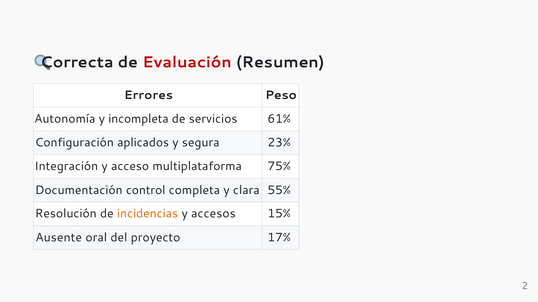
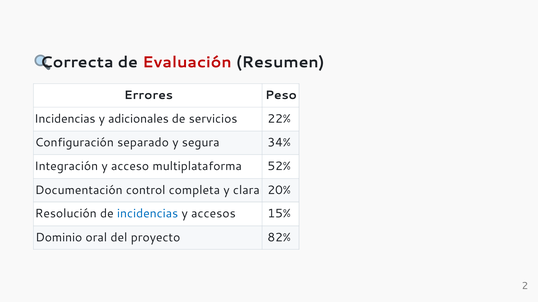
Autonomía at (65, 119): Autonomía -> Incidencias
incompleta: incompleta -> adicionales
61%: 61% -> 22%
aplicados: aplicados -> separado
23%: 23% -> 34%
75%: 75% -> 52%
55%: 55% -> 20%
incidencias at (148, 214) colour: orange -> blue
Ausente: Ausente -> Dominio
17%: 17% -> 82%
